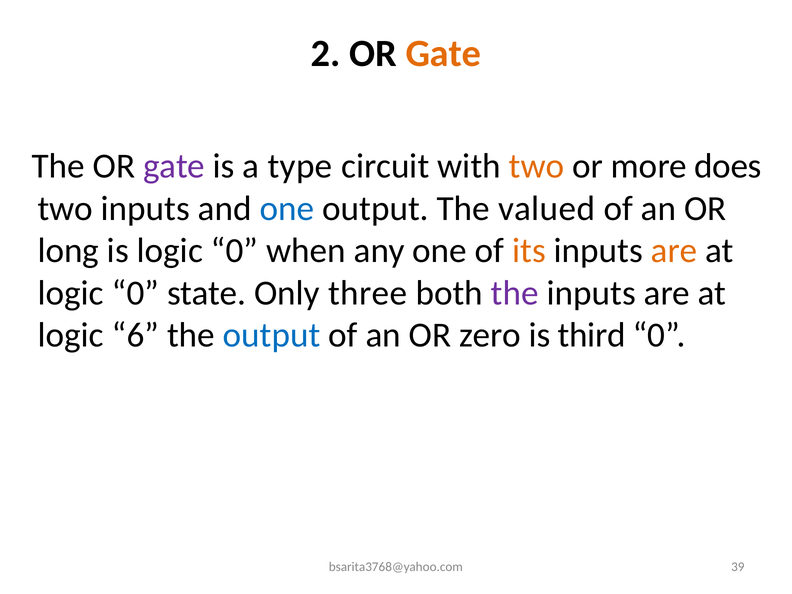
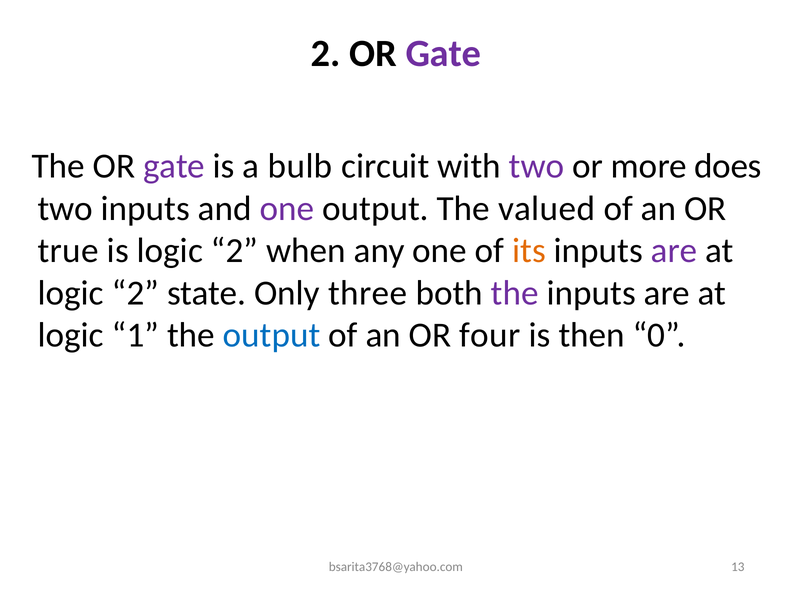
Gate at (443, 54) colour: orange -> purple
type: type -> bulb
two at (537, 166) colour: orange -> purple
one at (287, 208) colour: blue -> purple
long: long -> true
is logic 0: 0 -> 2
are at (674, 251) colour: orange -> purple
0 at (135, 293): 0 -> 2
6: 6 -> 1
zero: zero -> four
third: third -> then
39: 39 -> 13
